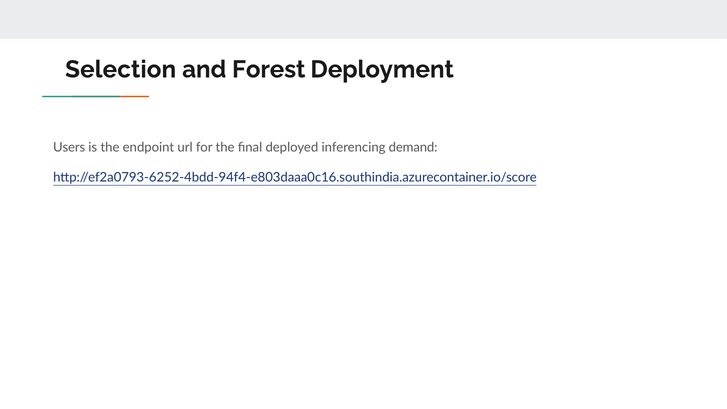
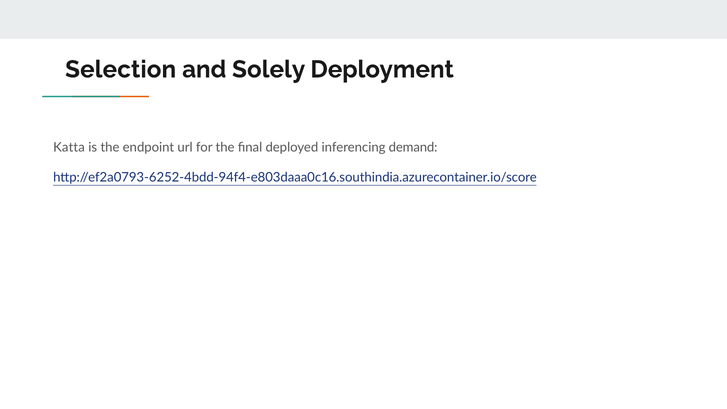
Forest: Forest -> Solely
Users: Users -> Katta
